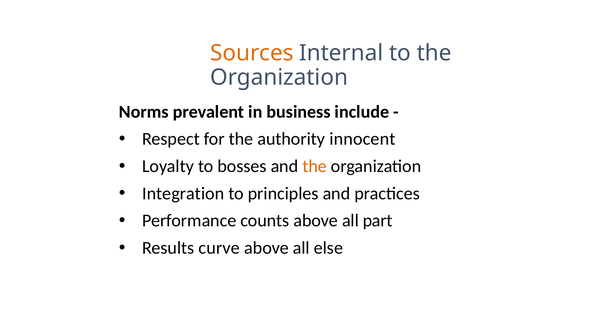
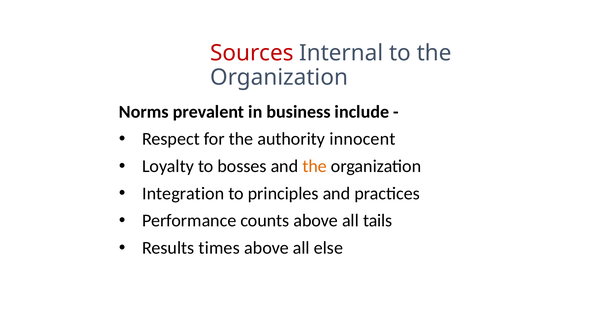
Sources colour: orange -> red
part: part -> tails
curve: curve -> times
